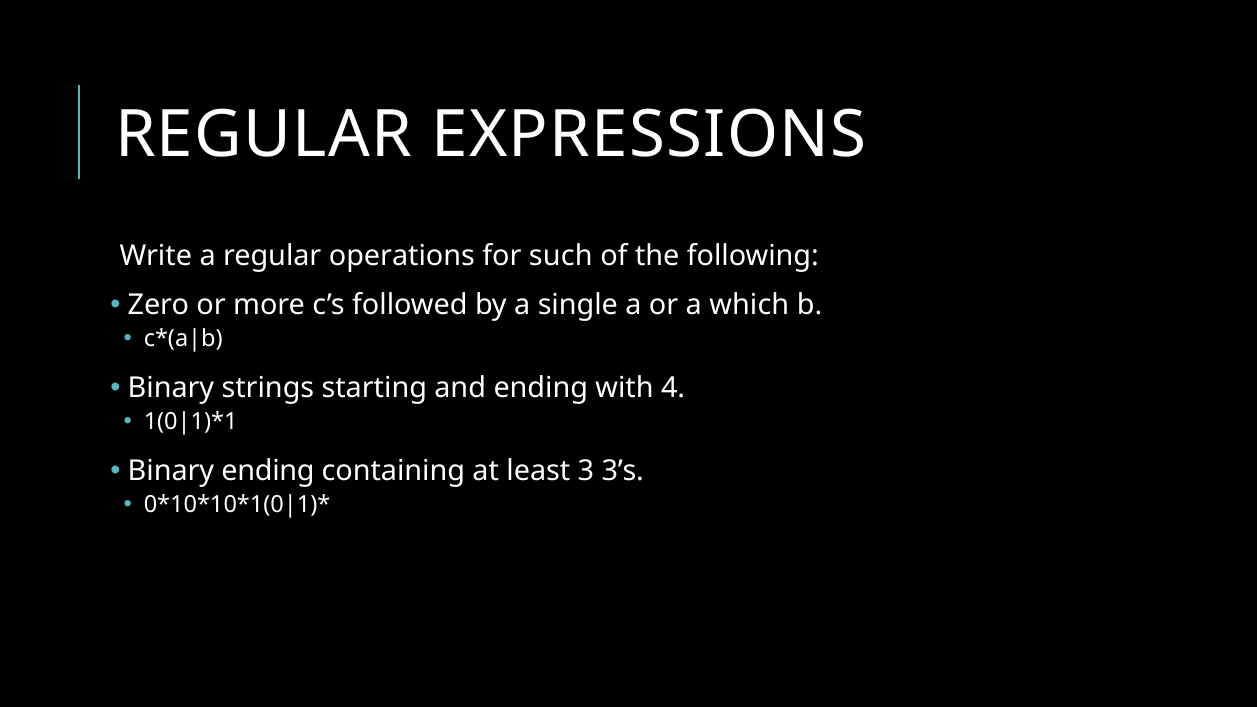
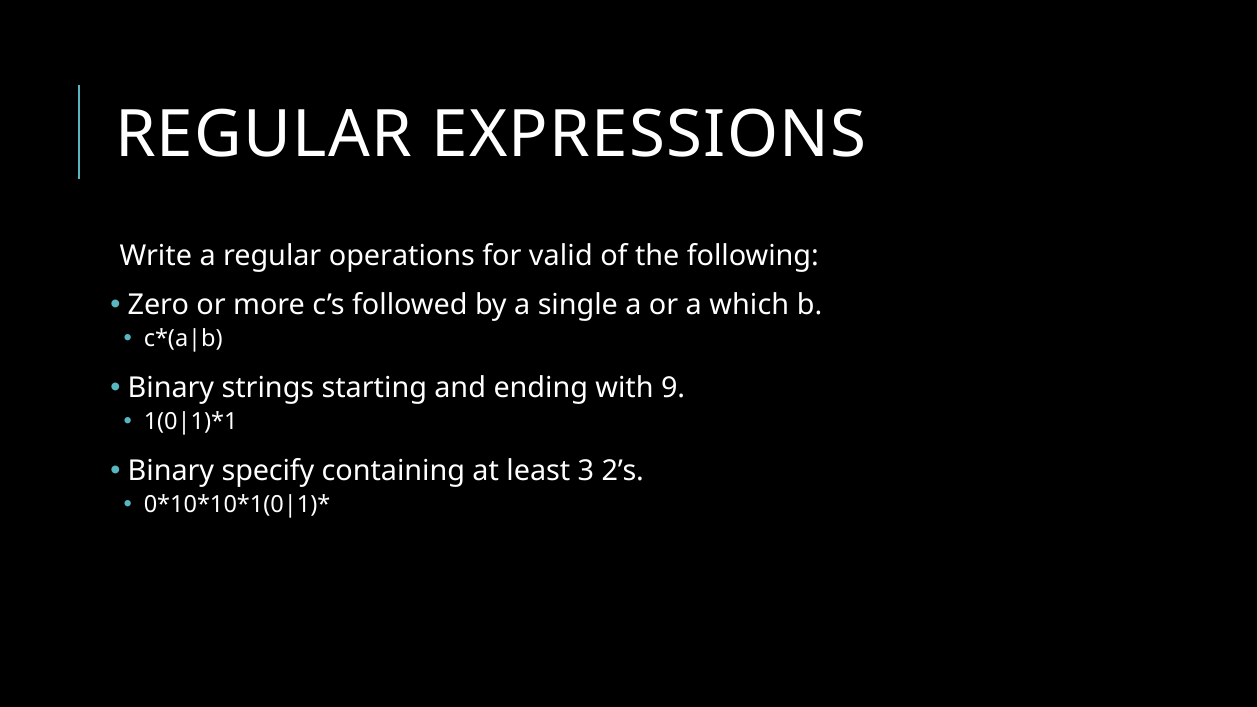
such: such -> valid
4: 4 -> 9
Binary ending: ending -> specify
3’s: 3’s -> 2’s
